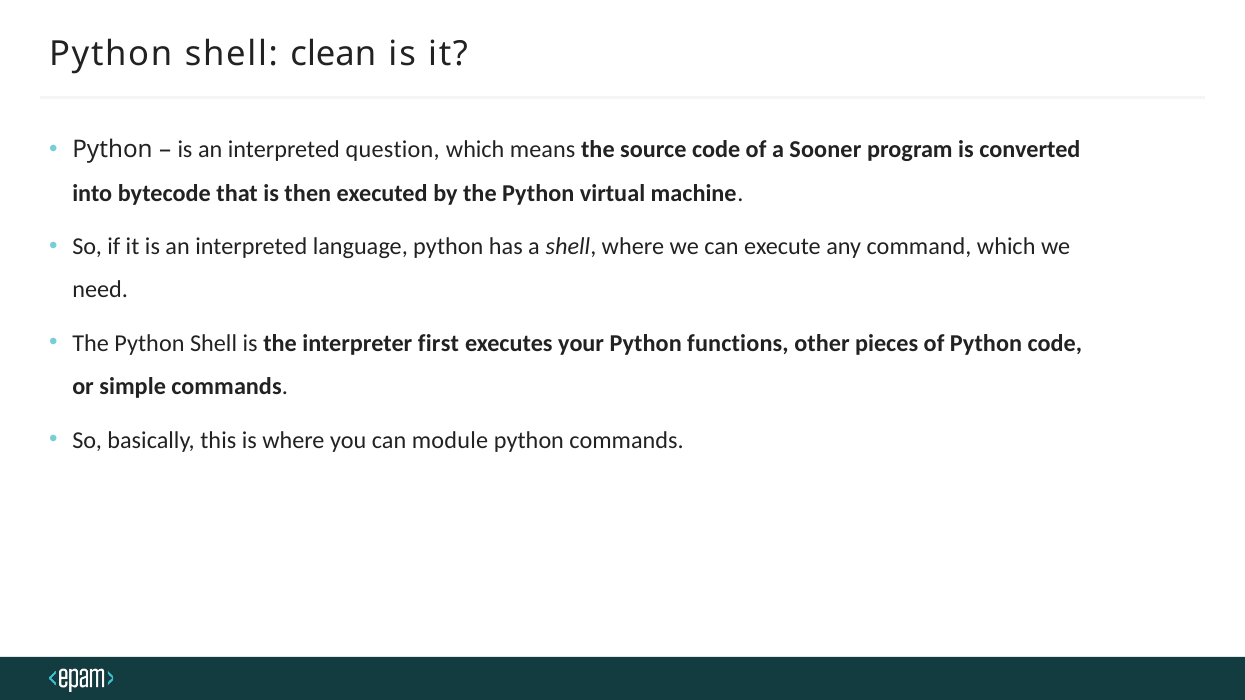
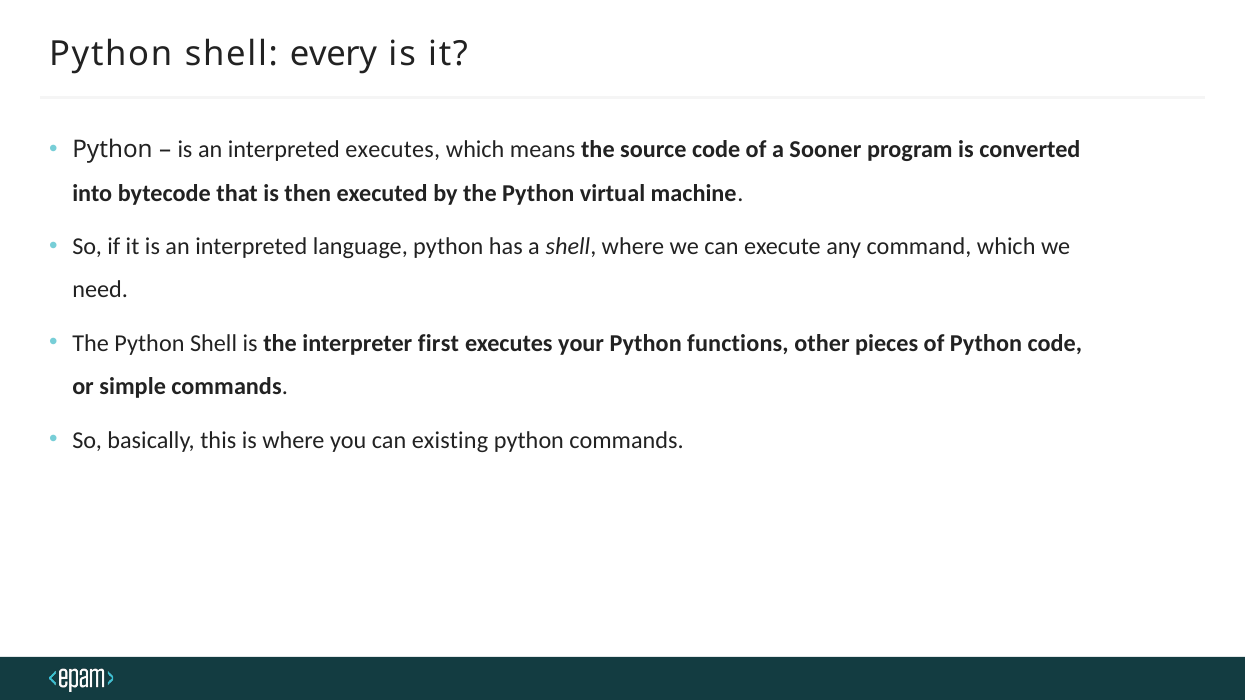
clean: clean -> every
interpreted question: question -> executes
module: module -> existing
